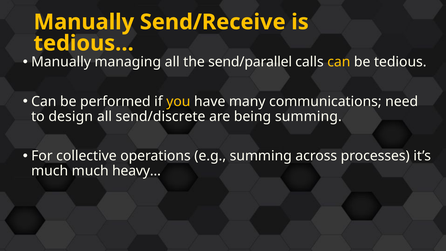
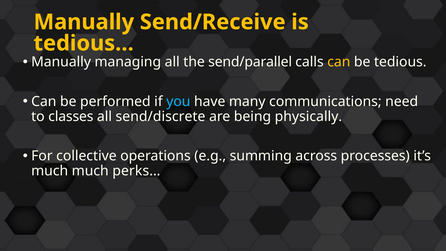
you colour: yellow -> light blue
design: design -> classes
being summing: summing -> physically
heavy…: heavy… -> perks…
